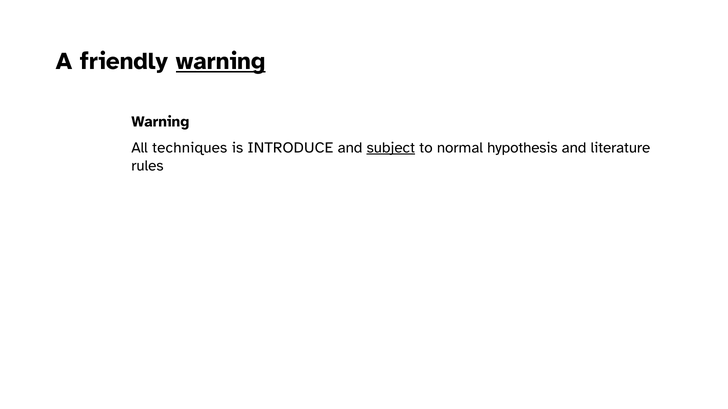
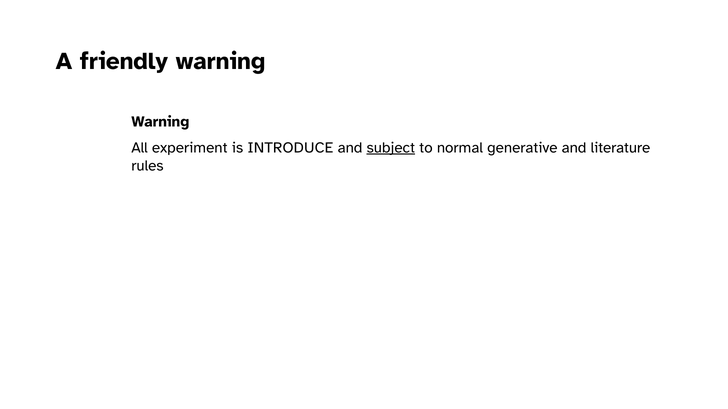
warning at (221, 61) underline: present -> none
techniques: techniques -> experiment
hypothesis: hypothesis -> generative
